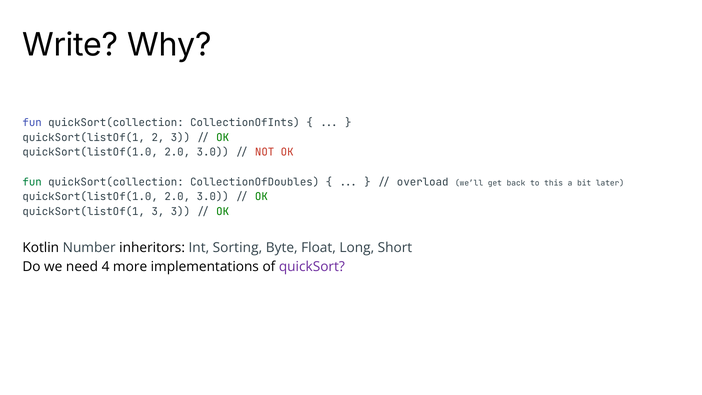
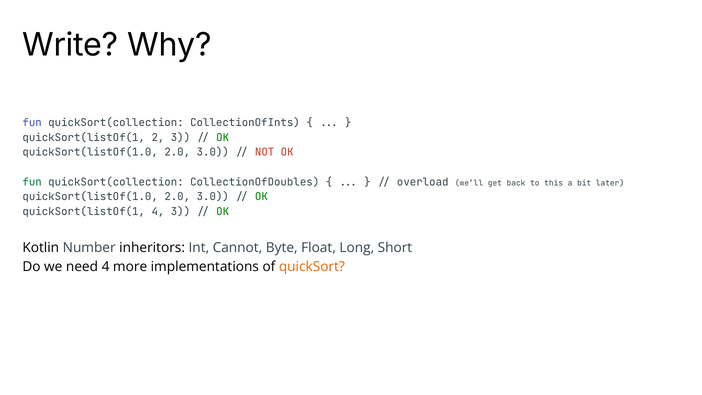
quickSort(listOf(1 3: 3 -> 4
Sorting: Sorting -> Cannot
quickSort colour: purple -> orange
